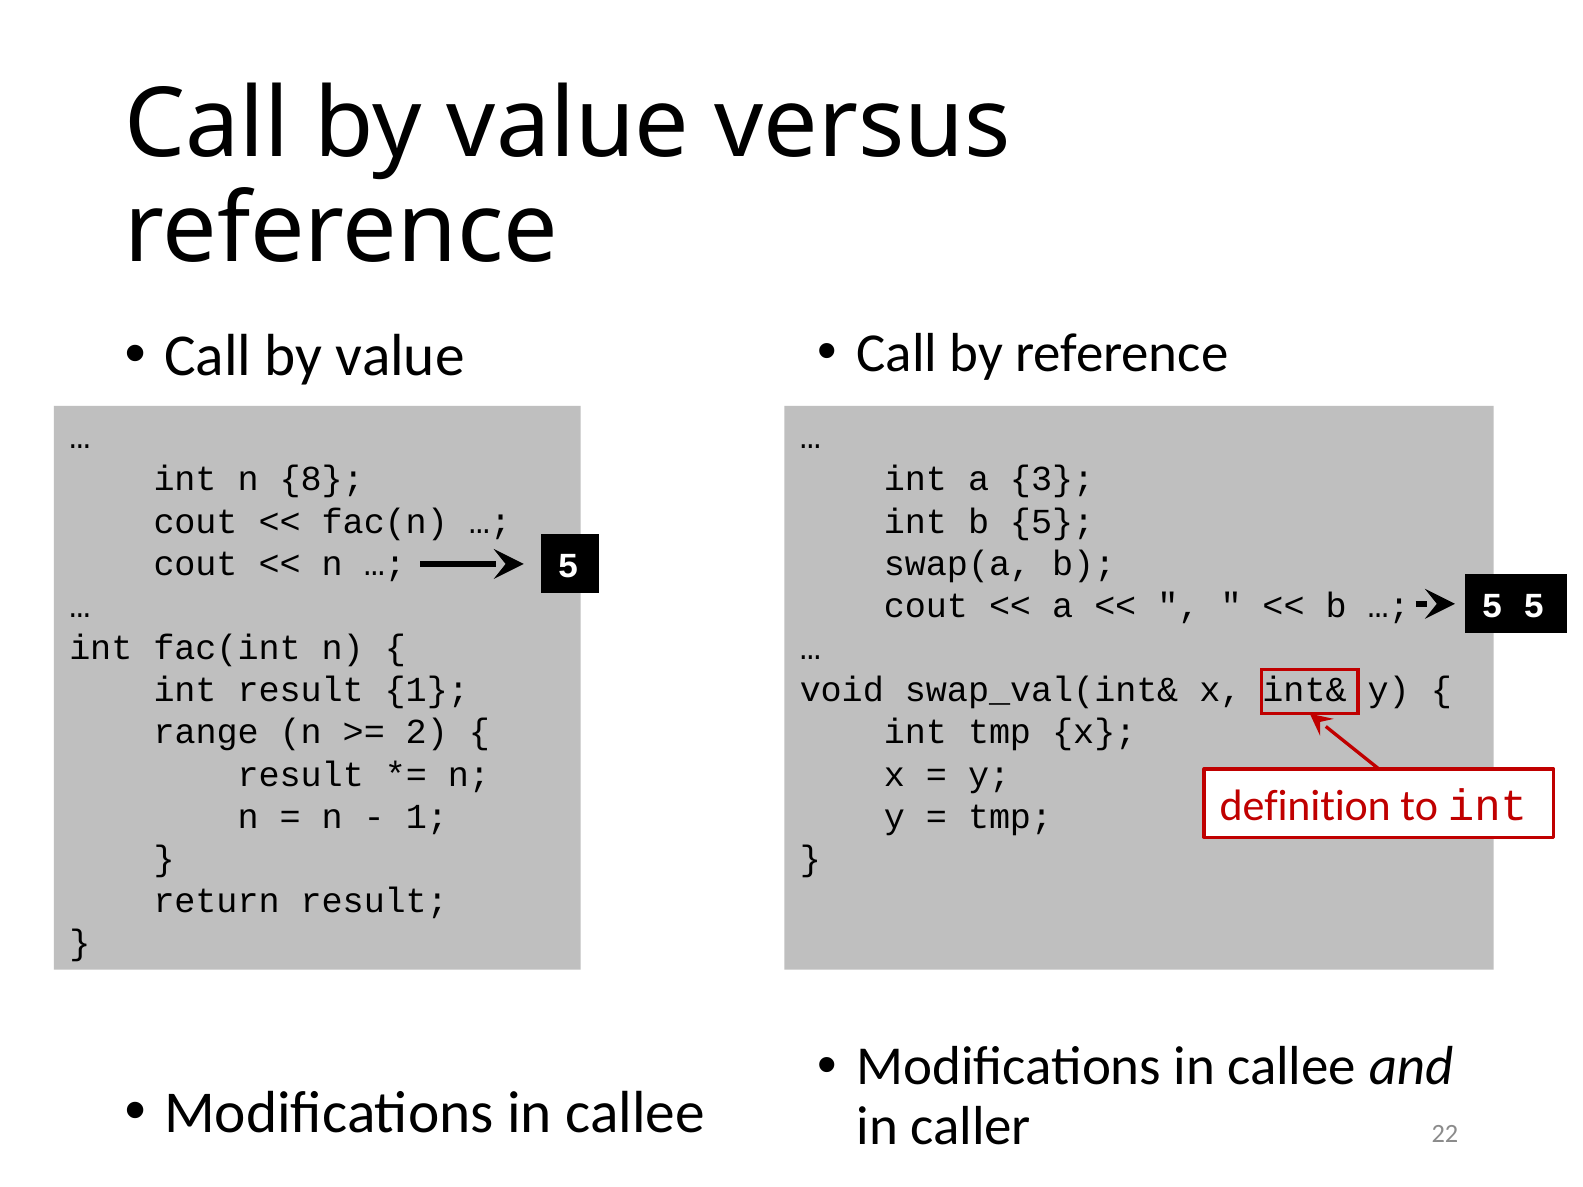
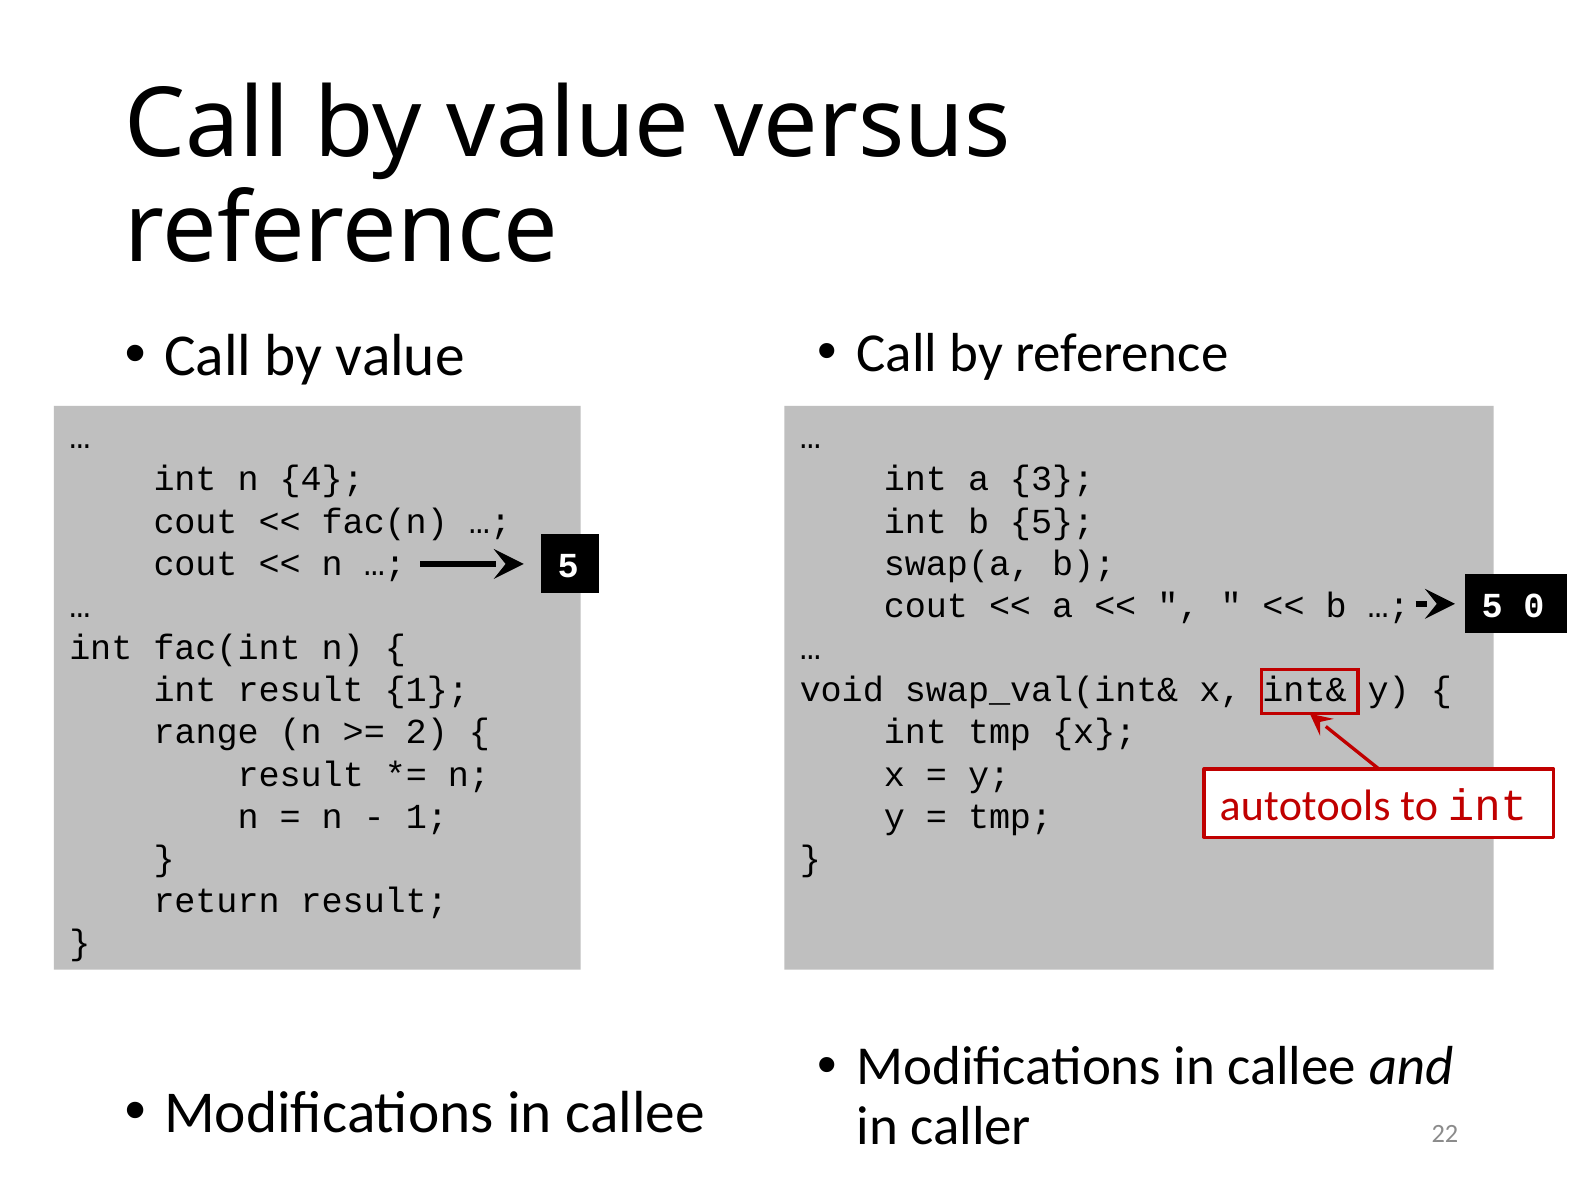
8: 8 -> 4
5 at (1534, 606): 5 -> 0
definition: definition -> autotools
